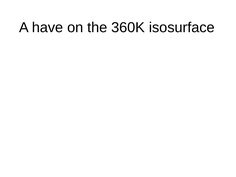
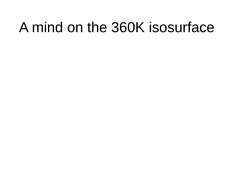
have: have -> mind
